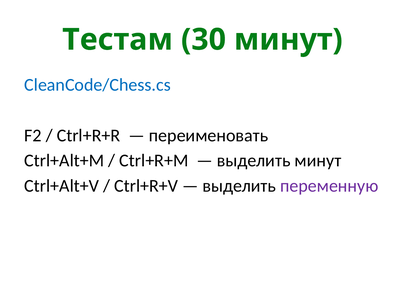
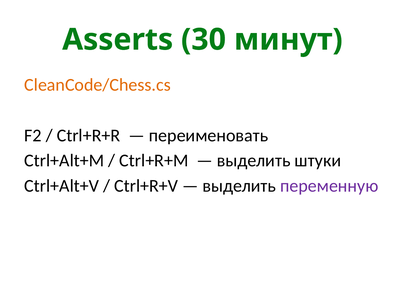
Тестам: Тестам -> Asserts
CleanCode/Chess.cs colour: blue -> orange
выделить минут: минут -> штуки
